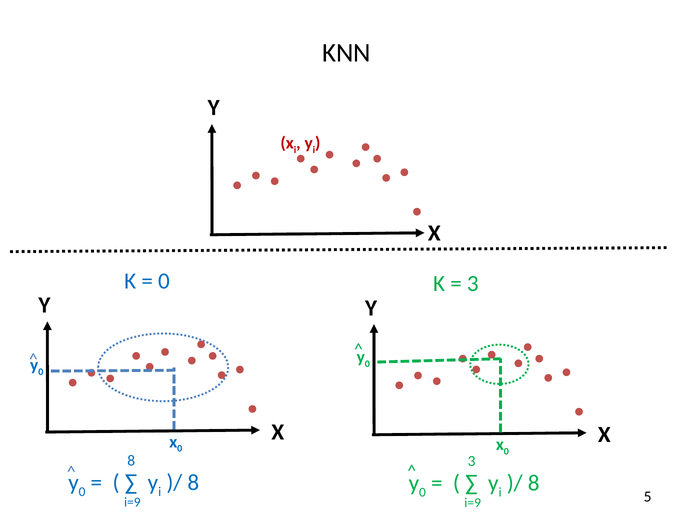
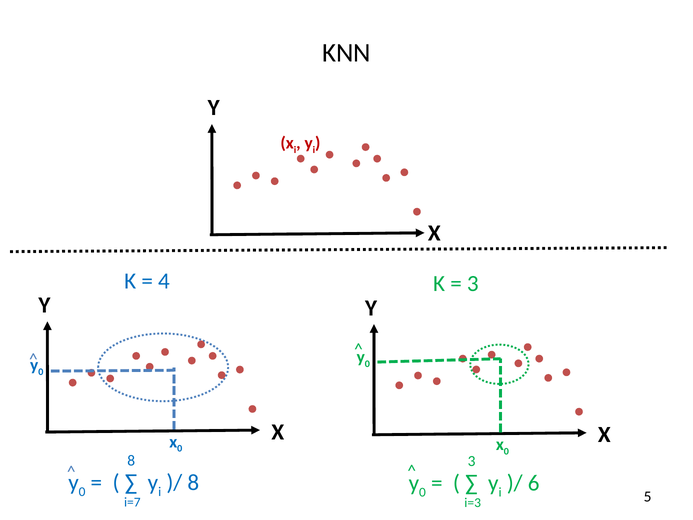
0 at (164, 281): 0 -> 4
8 at (534, 483): 8 -> 6
i=9 at (132, 502): i=9 -> i=7
i=9 at (473, 503): i=9 -> i=3
